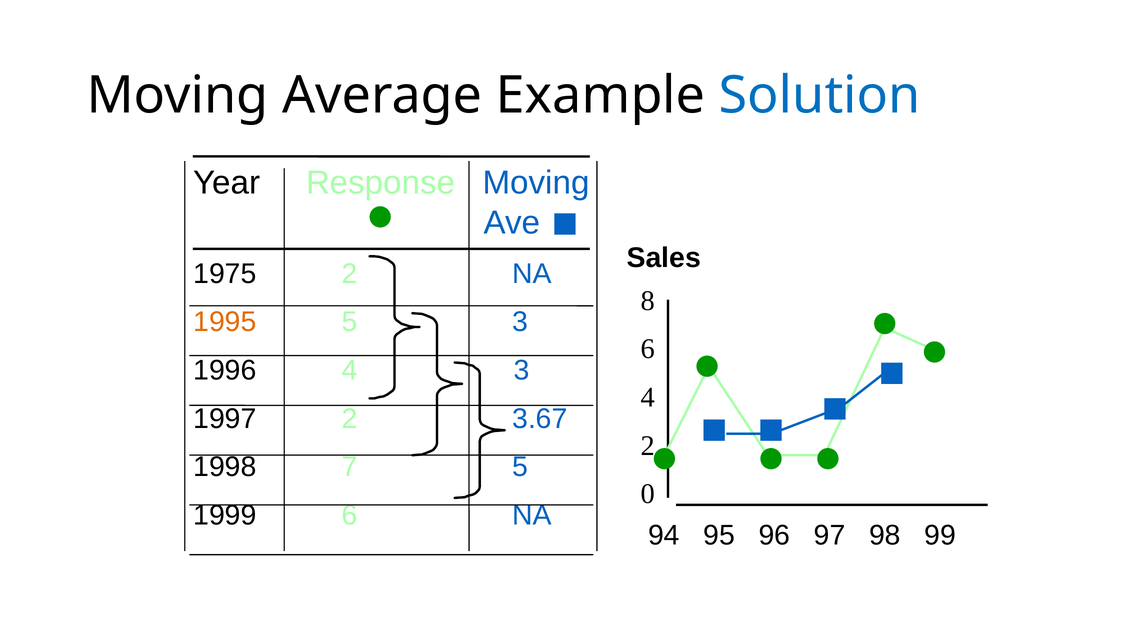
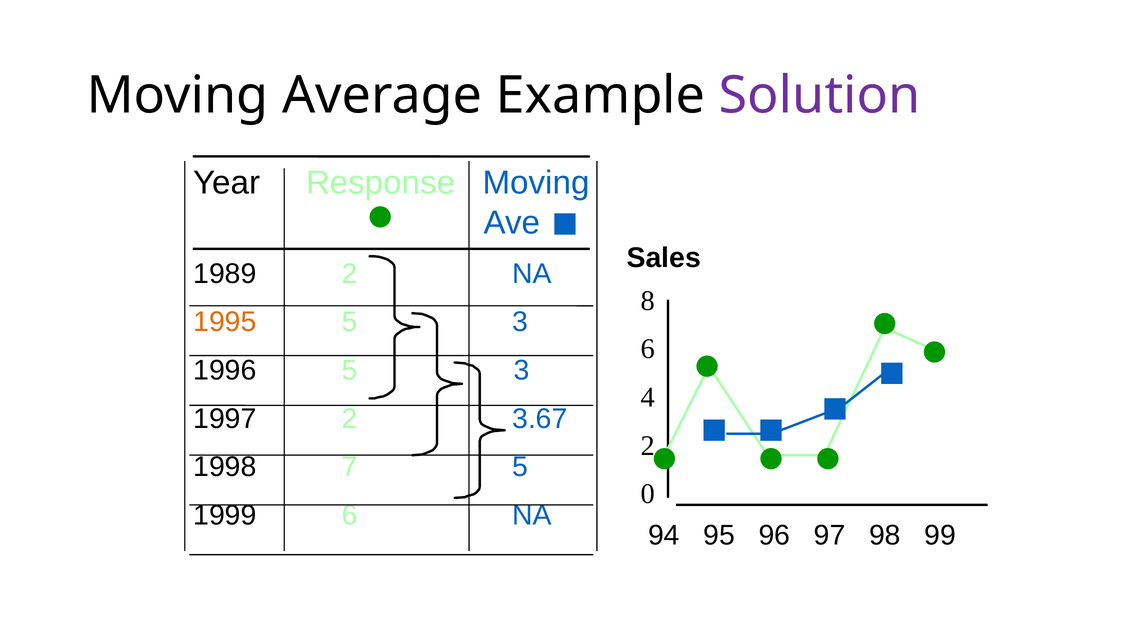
Solution colour: blue -> purple
1975: 1975 -> 1989
1996 4: 4 -> 5
